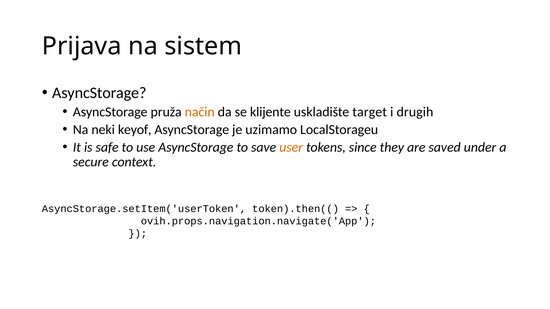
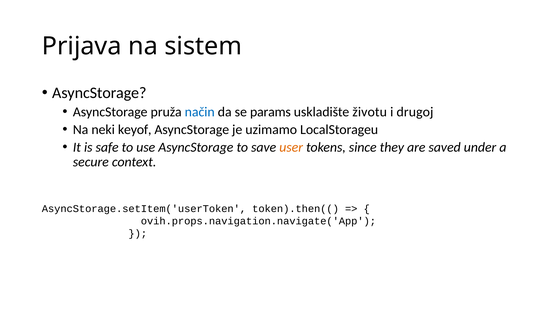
način colour: orange -> blue
klijente: klijente -> params
target: target -> životu
drugih: drugih -> drugoj
